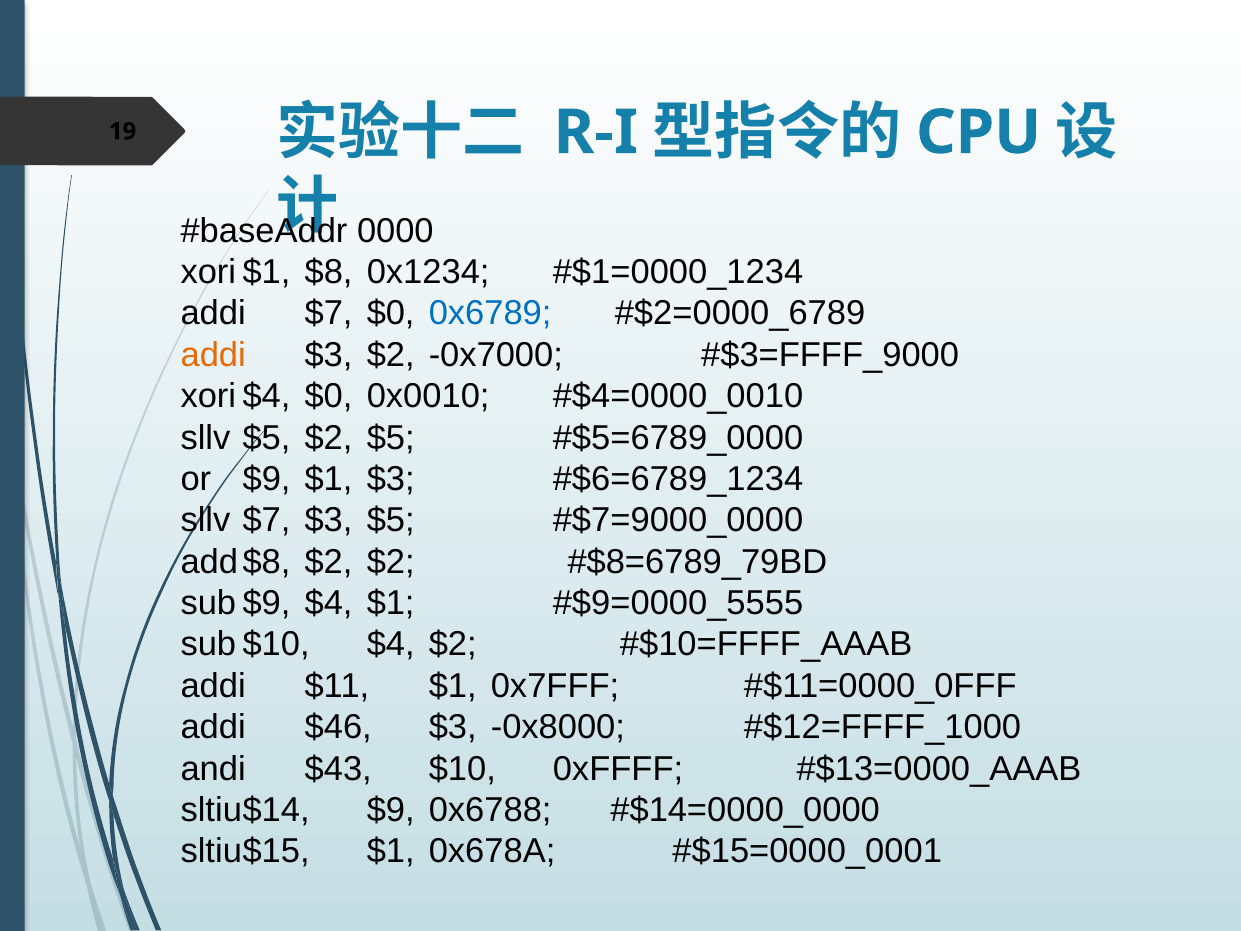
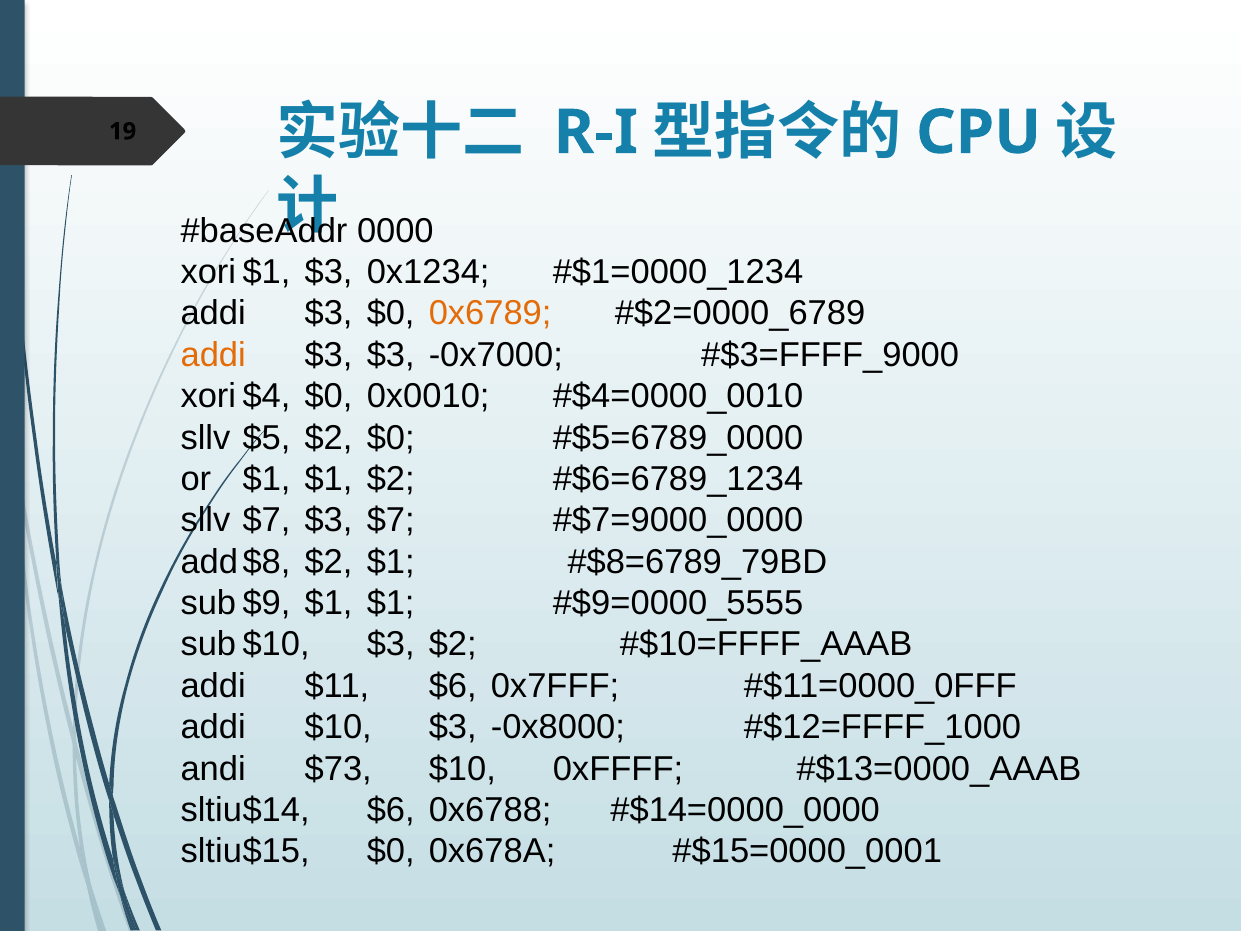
$8 at (329, 272): $8 -> $3
$7 at (329, 313): $7 -> $3
0x6789 colour: blue -> orange
$3 $2: $2 -> $3
$2 $5: $5 -> $0
or $9: $9 -> $1
$1 $3: $3 -> $2
$3 $5: $5 -> $7
$2 $2: $2 -> $1
$4 at (329, 603): $4 -> $1
$4 at (391, 644): $4 -> $3
$11 $1: $1 -> $6
addi $46: $46 -> $10
$43: $43 -> $73
$9 at (391, 810): $9 -> $6
$1 at (391, 851): $1 -> $0
